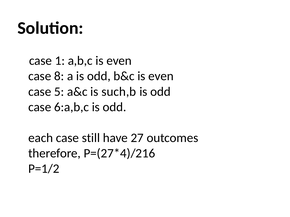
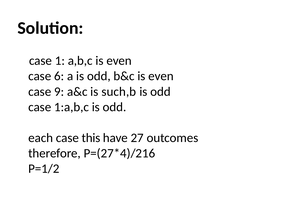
8: 8 -> 6
5: 5 -> 9
6:a,b,c: 6:a,b,c -> 1:a,b,c
still: still -> this
